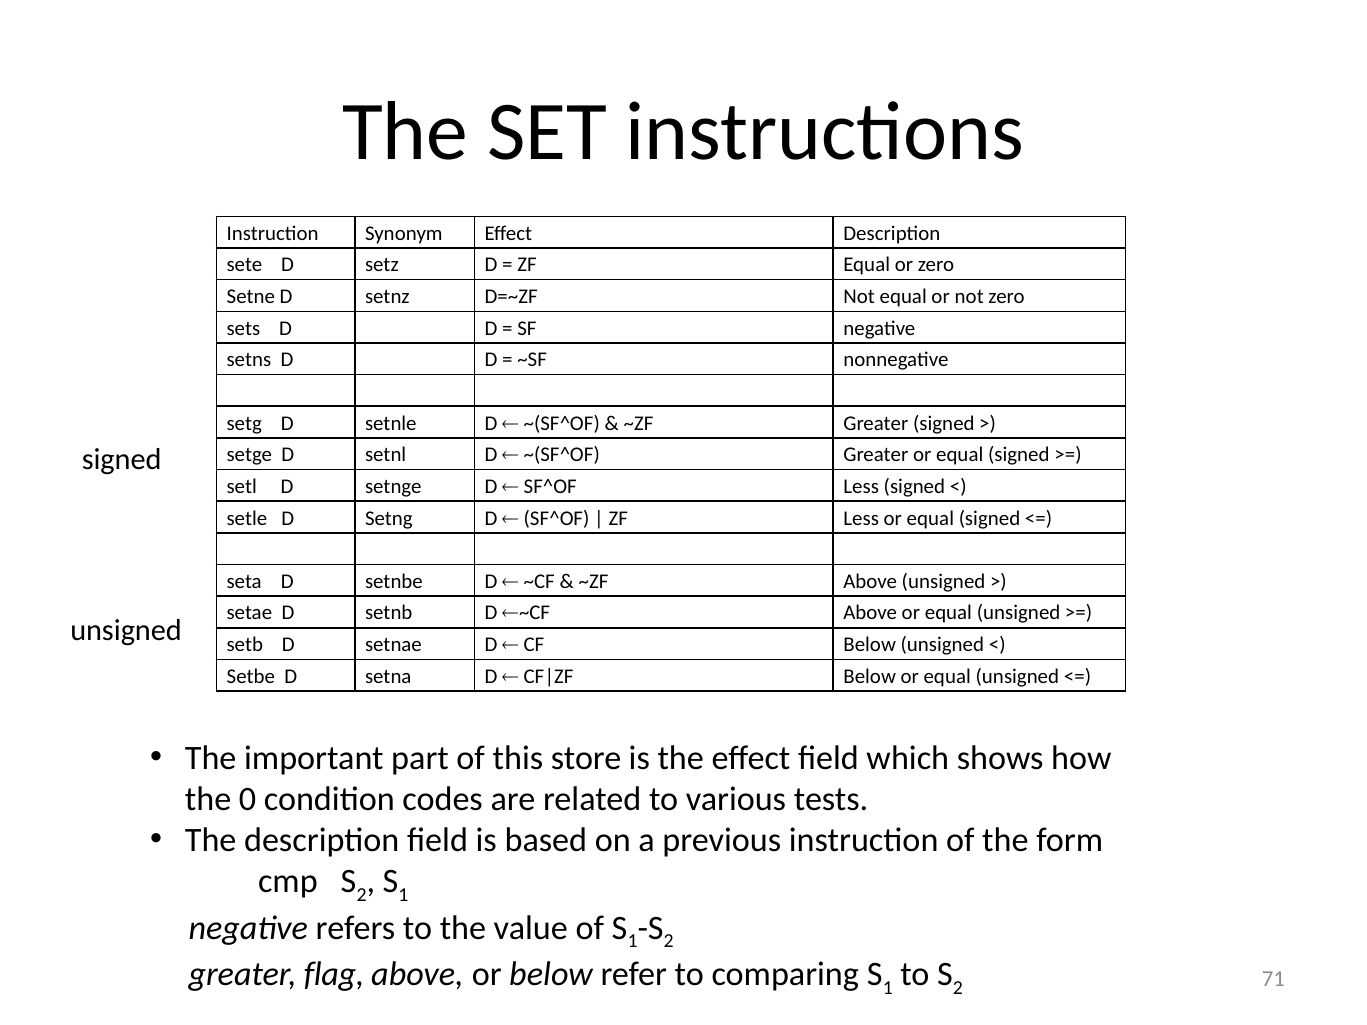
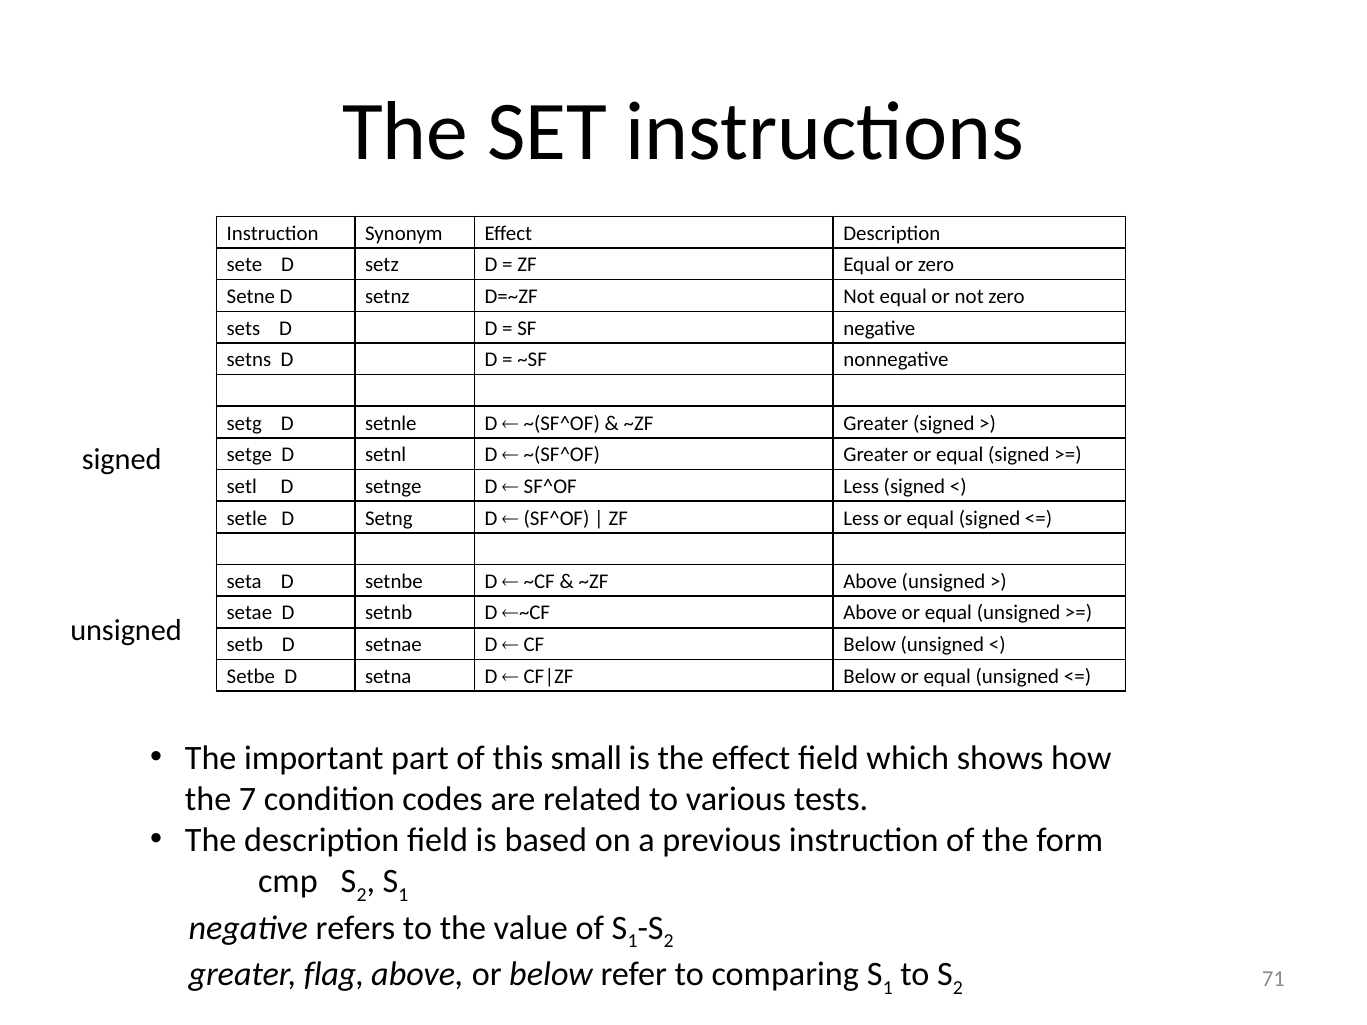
store: store -> small
0: 0 -> 7
